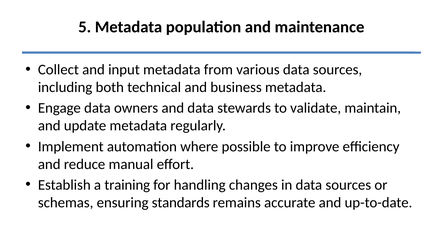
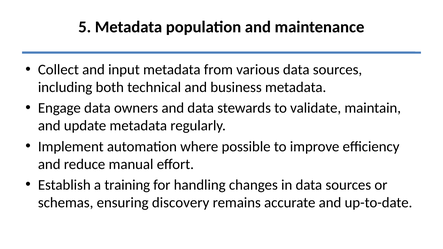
standards: standards -> discovery
